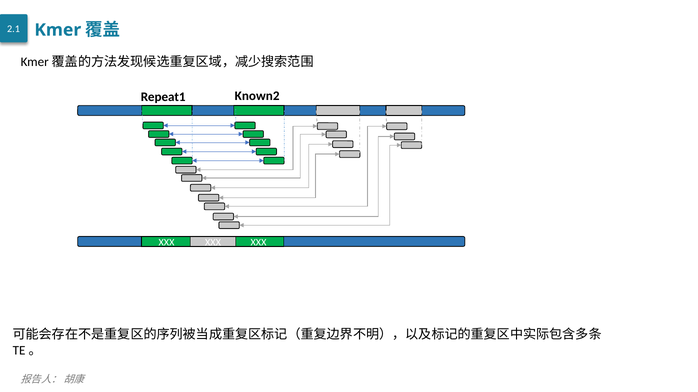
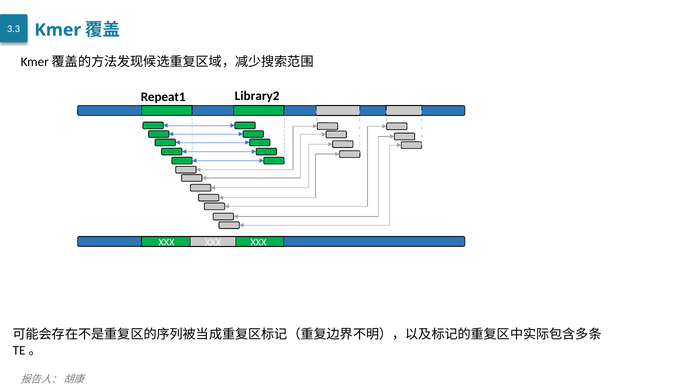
2.1: 2.1 -> 3.3
Known2: Known2 -> Library2
